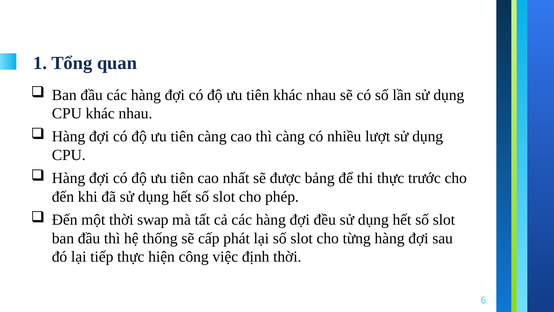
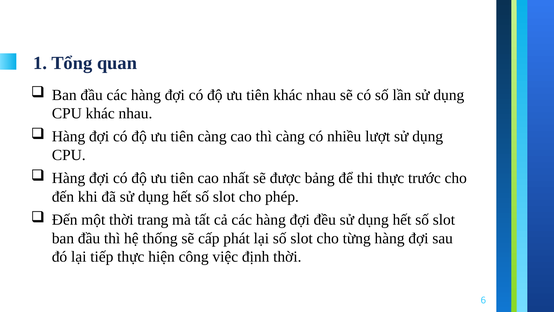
swap: swap -> trang
